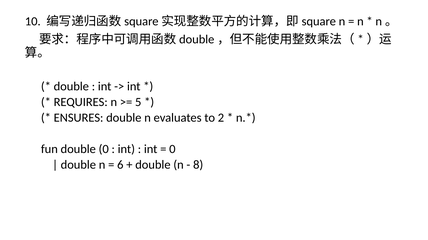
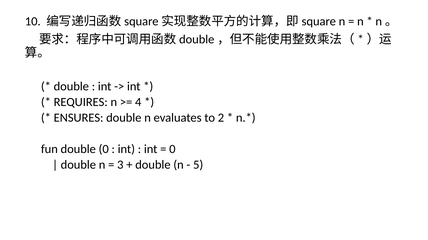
5: 5 -> 4
6: 6 -> 3
8: 8 -> 5
